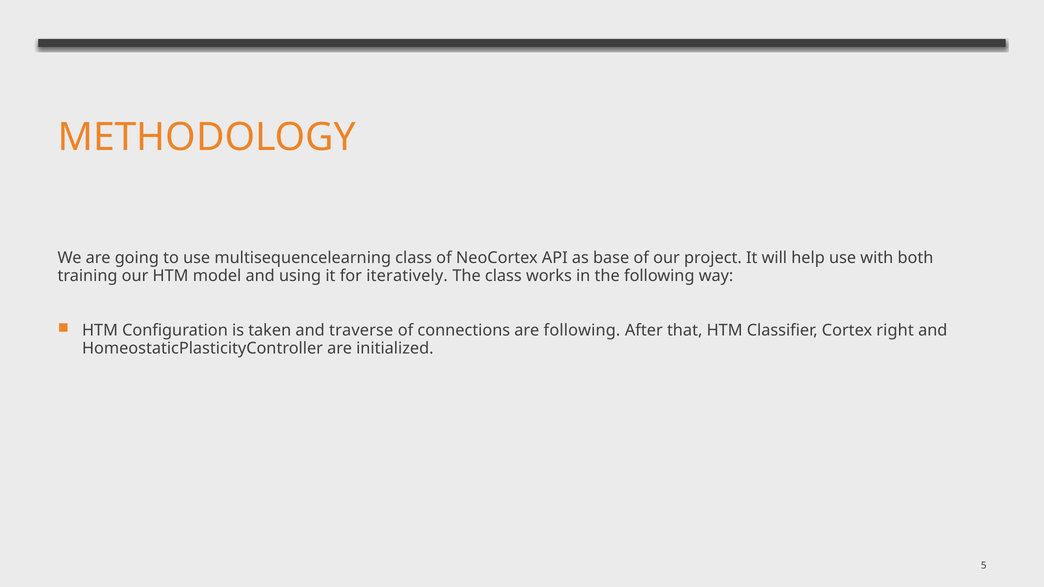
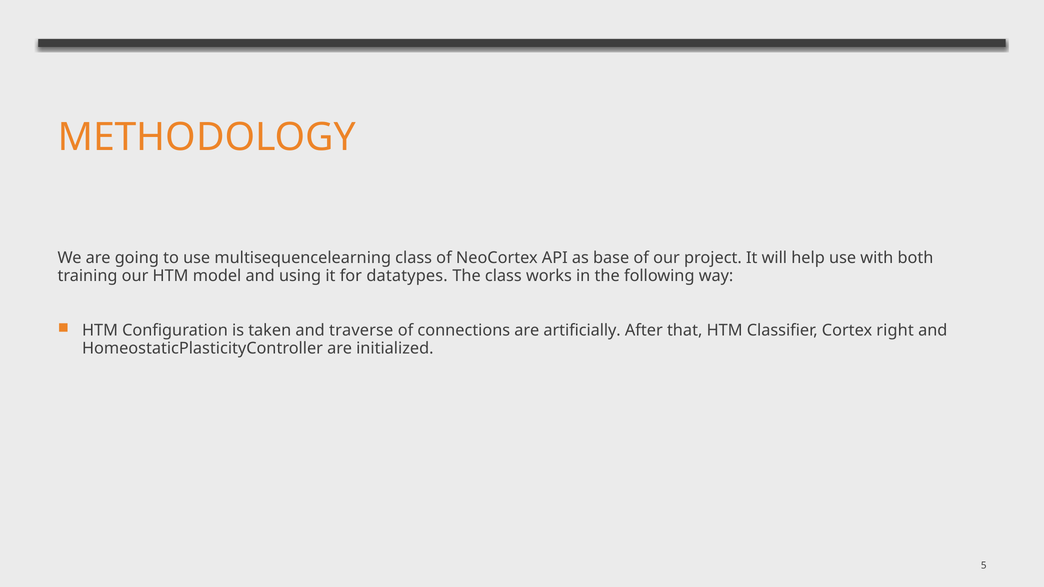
iteratively: iteratively -> datatypes
are following: following -> artificially
